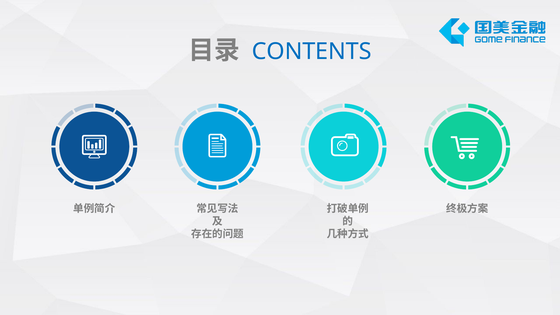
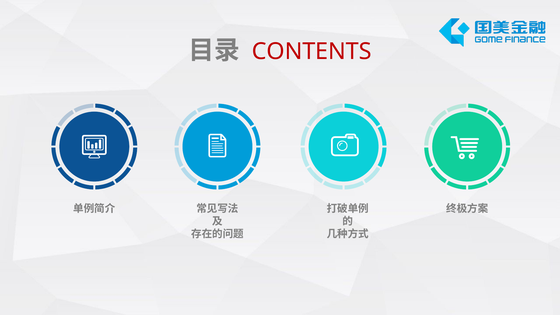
CONTENTS colour: blue -> red
